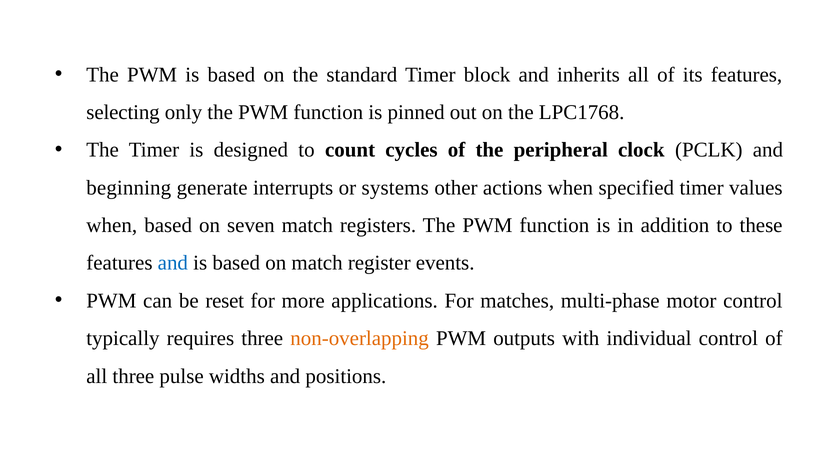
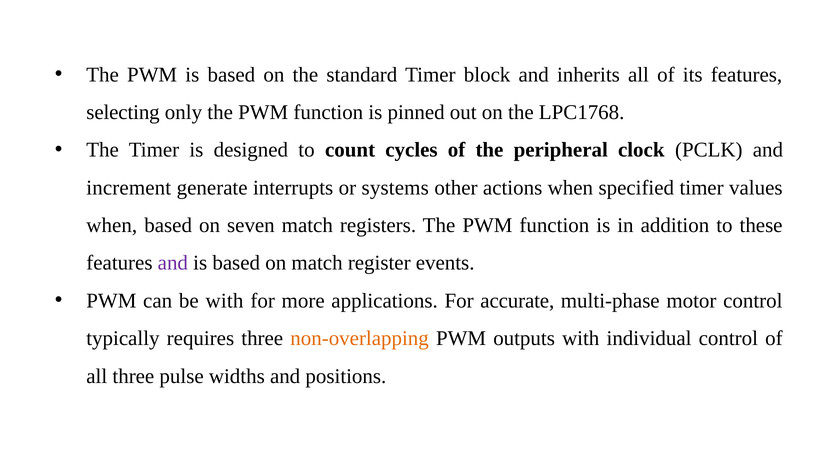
beginning: beginning -> increment
and at (173, 263) colour: blue -> purple
be reset: reset -> with
matches: matches -> accurate
